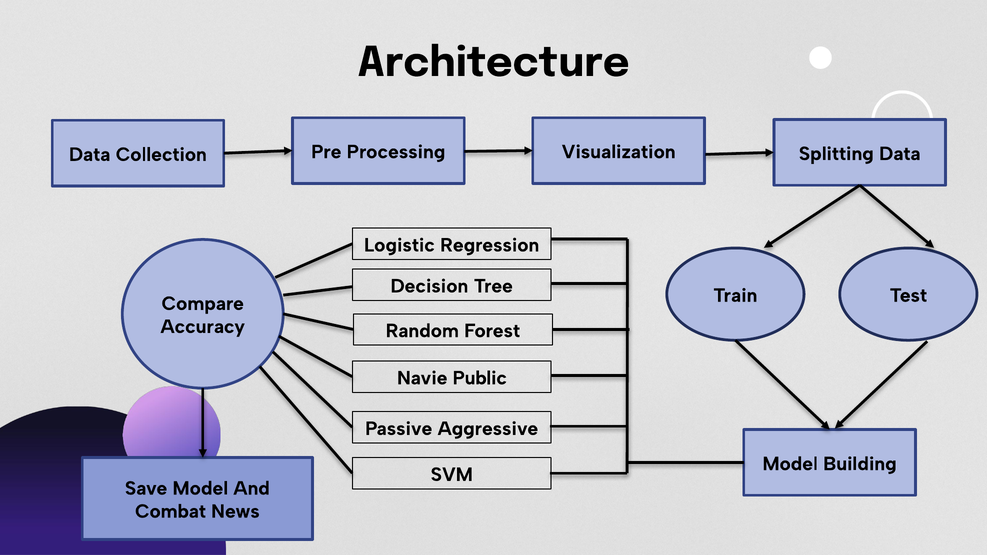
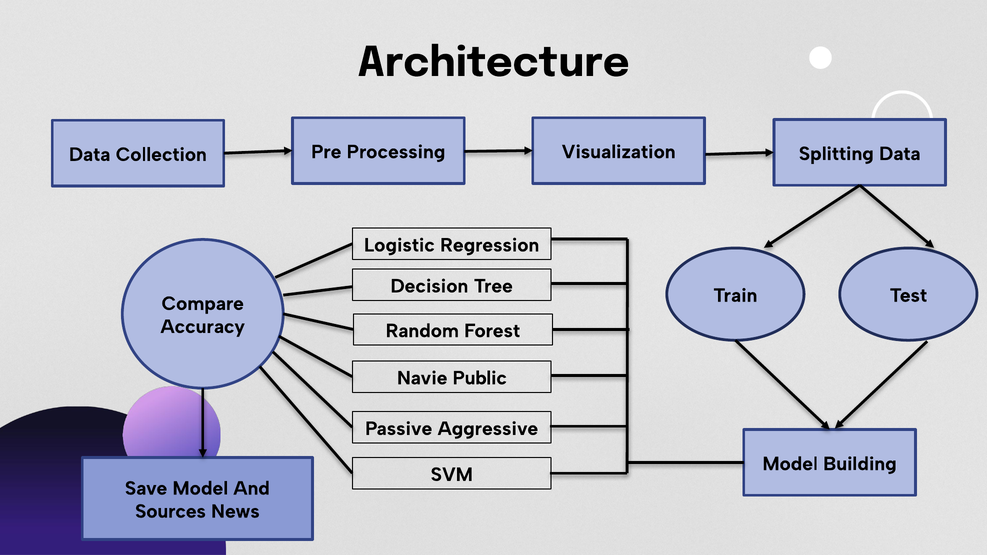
Combat: Combat -> Sources
